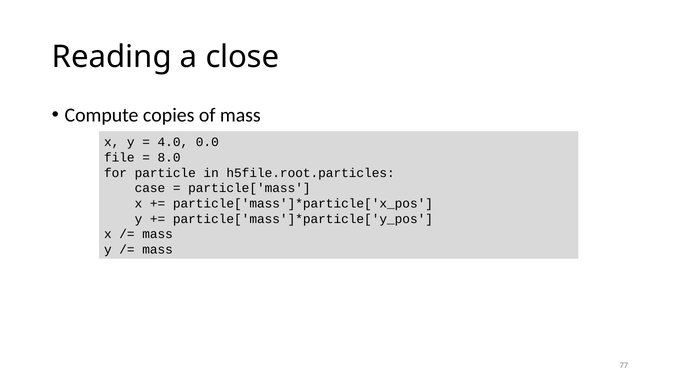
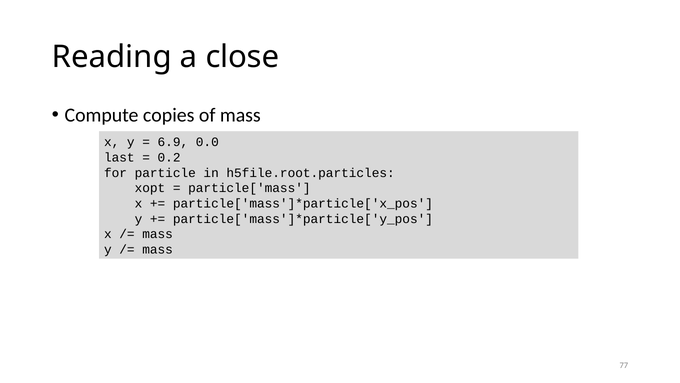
4.0: 4.0 -> 6.9
file: file -> last
8.0: 8.0 -> 0.2
case: case -> xopt
